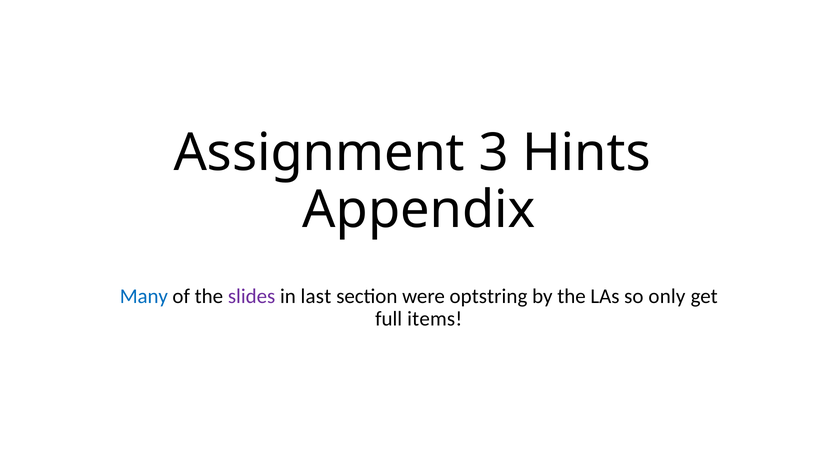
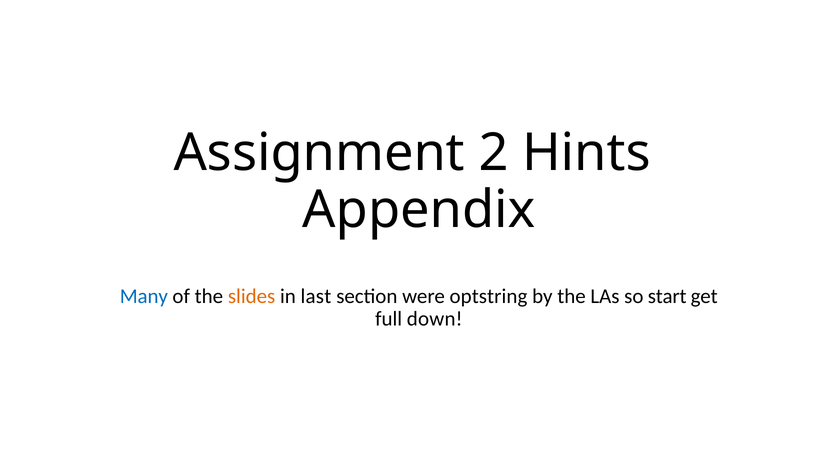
3: 3 -> 2
slides colour: purple -> orange
only: only -> start
items: items -> down
